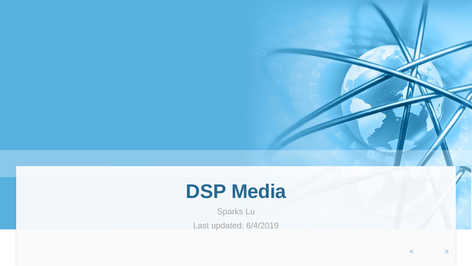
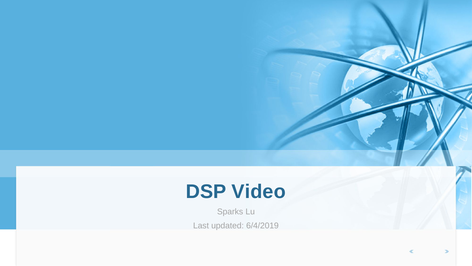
Media: Media -> Video
